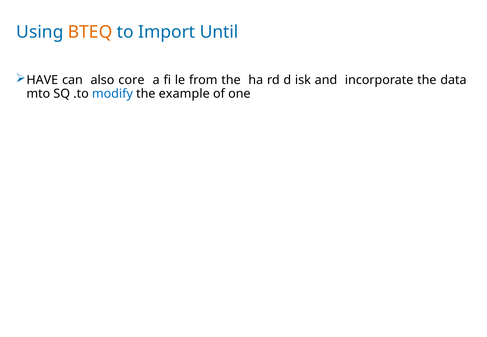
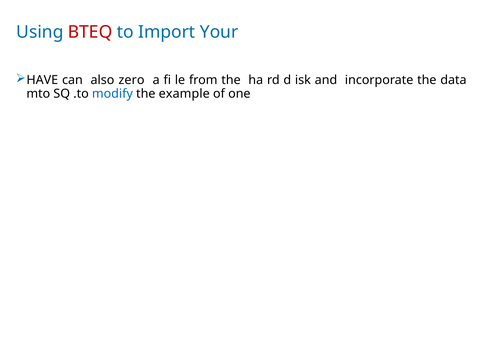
BTEQ colour: orange -> red
Until: Until -> Your
core: core -> zero
